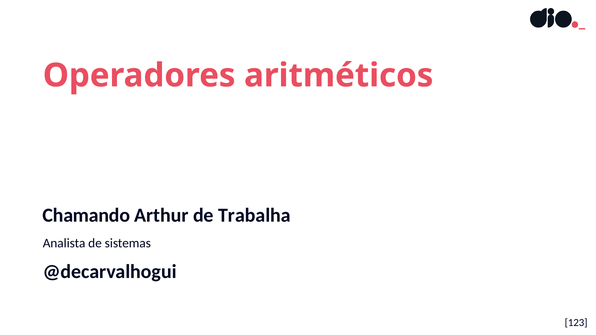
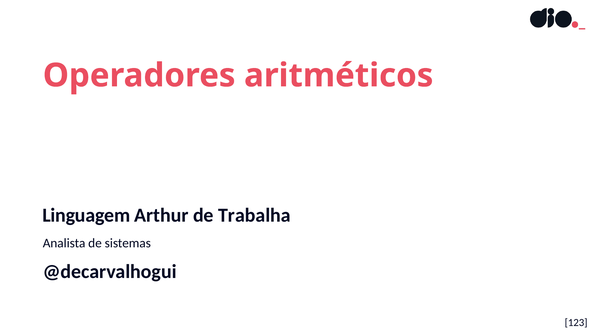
Chamando: Chamando -> Linguagem
